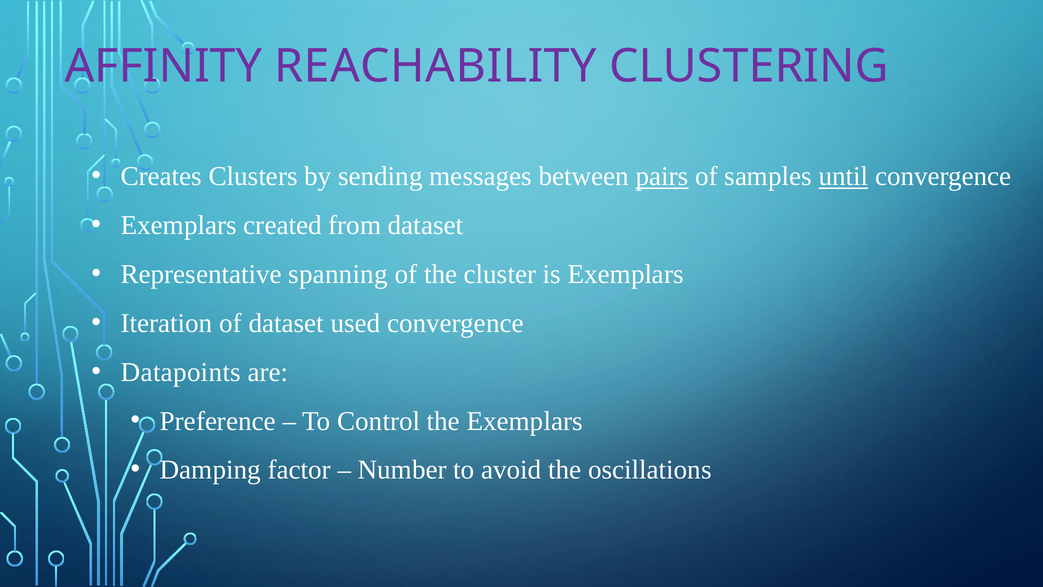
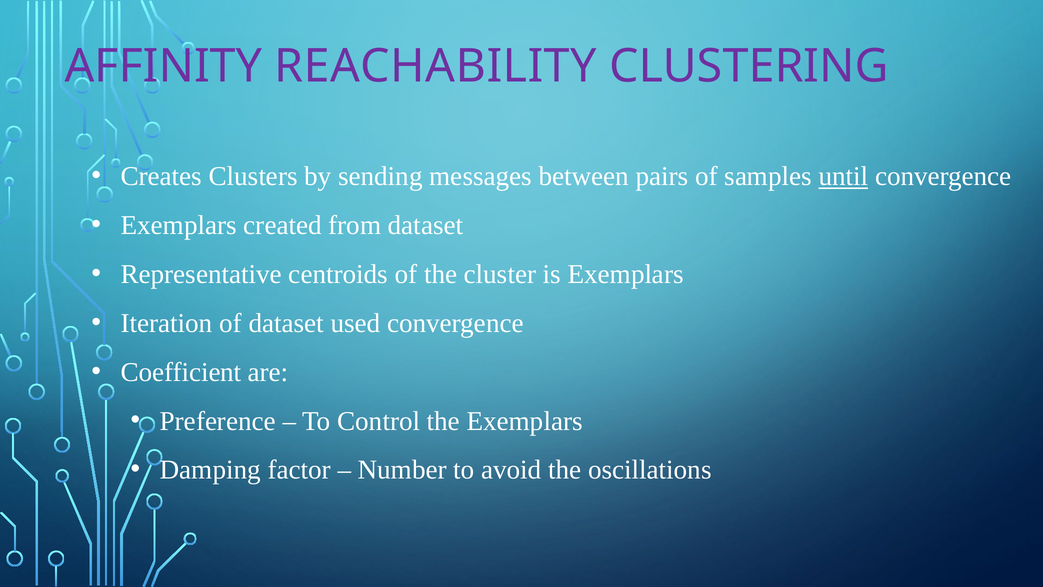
pairs underline: present -> none
spanning: spanning -> centroids
Datapoints: Datapoints -> Coefficient
